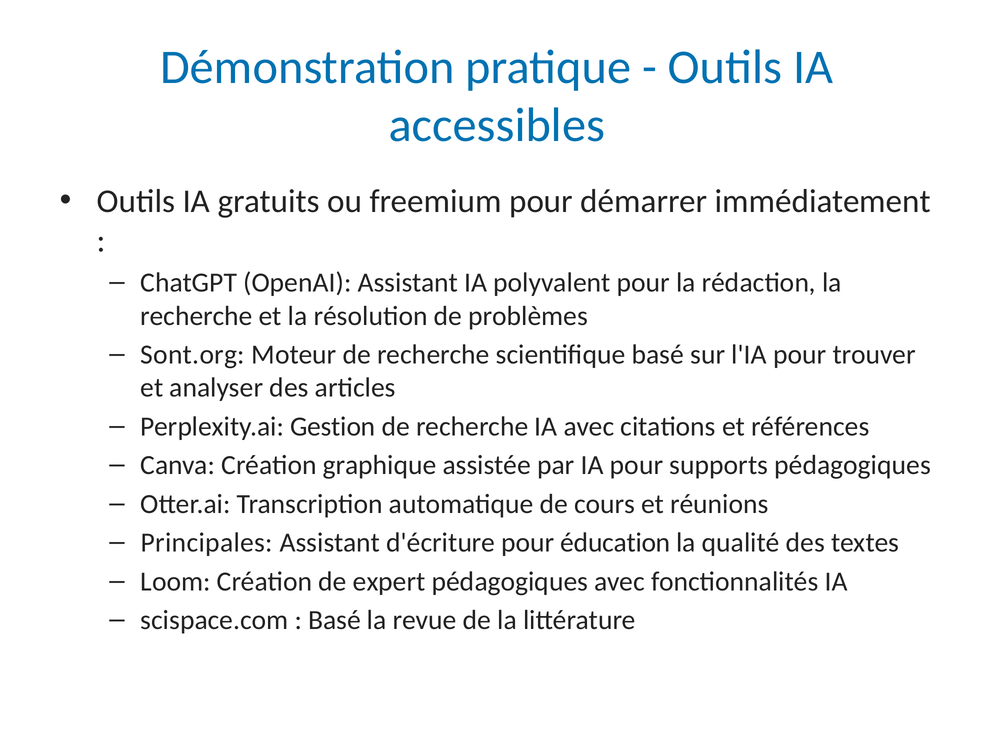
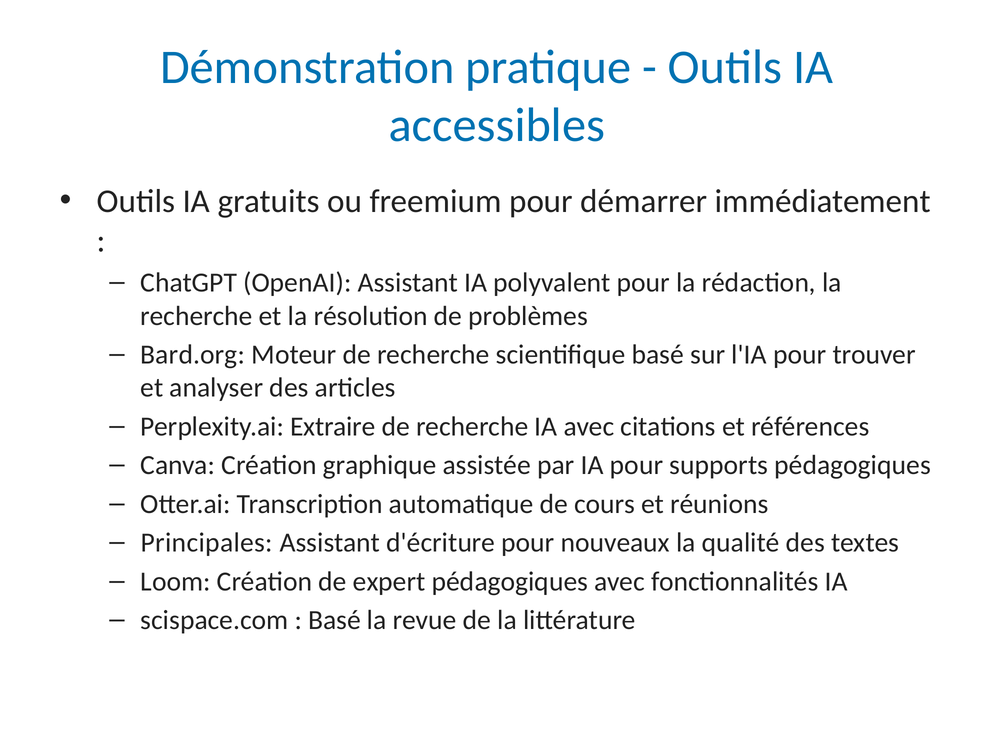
Sont.org: Sont.org -> Bard.org
Gestion: Gestion -> Extraire
éducation: éducation -> nouveaux
